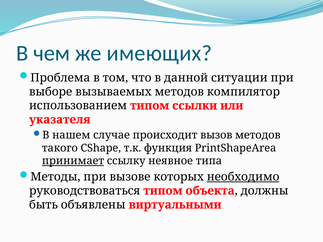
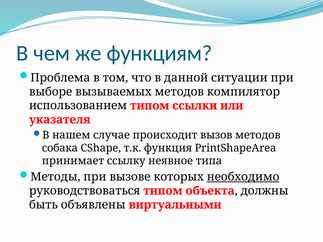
имеющих: имеющих -> функциям
такого: такого -> собака
принимает underline: present -> none
